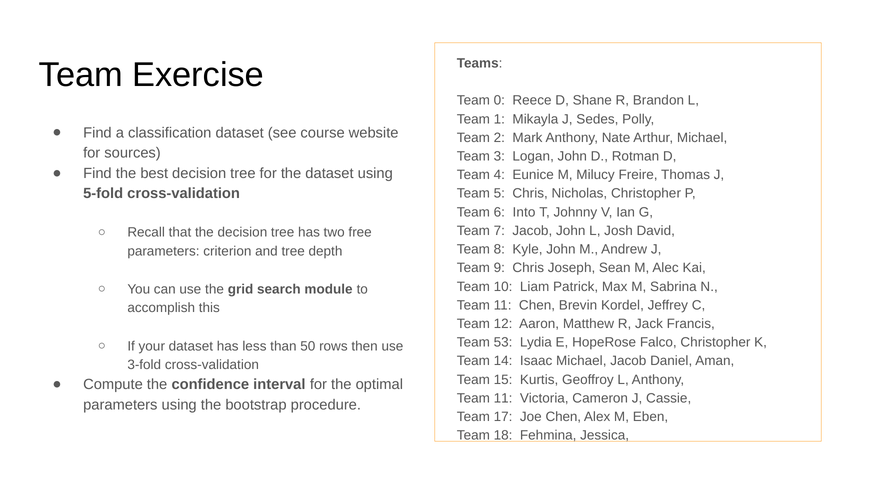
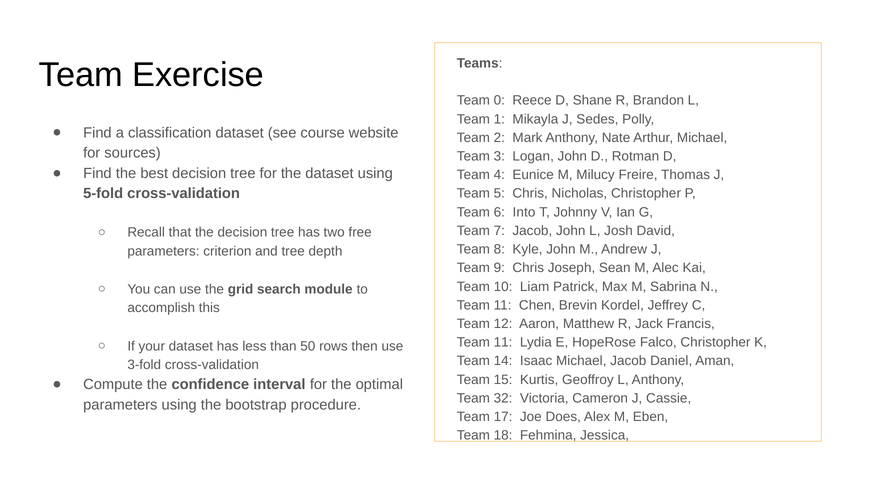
53 at (503, 343): 53 -> 11
11 at (503, 398): 11 -> 32
Joe Chen: Chen -> Does
